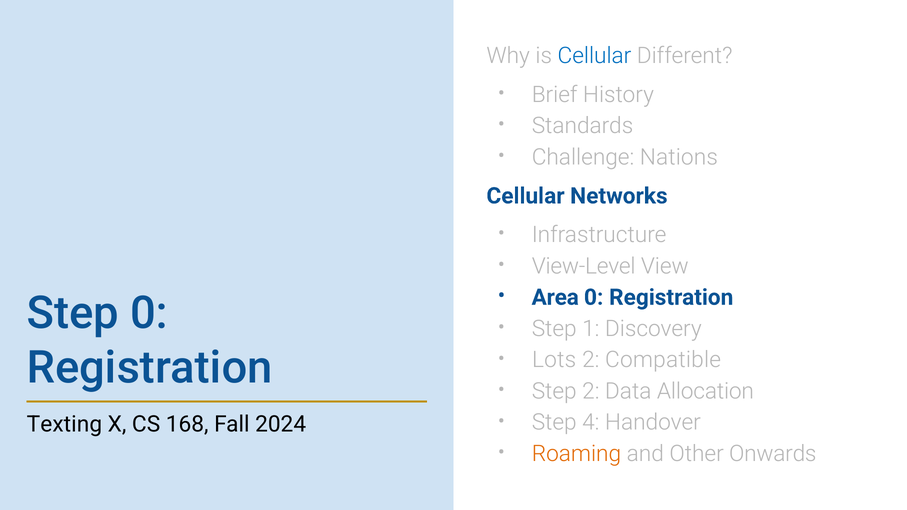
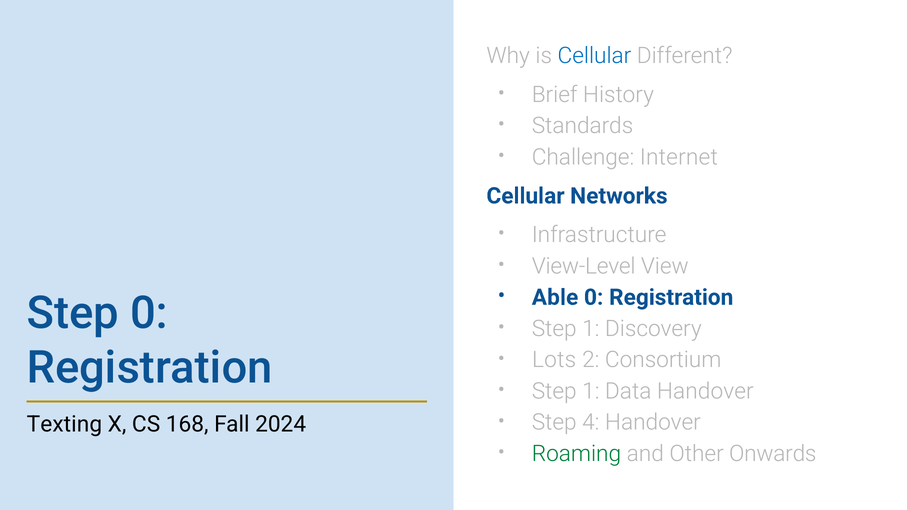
Nations: Nations -> Internet
Area: Area -> Able
Compatible: Compatible -> Consortium
2 at (591, 391): 2 -> 1
Data Allocation: Allocation -> Handover
Roaming colour: orange -> green
